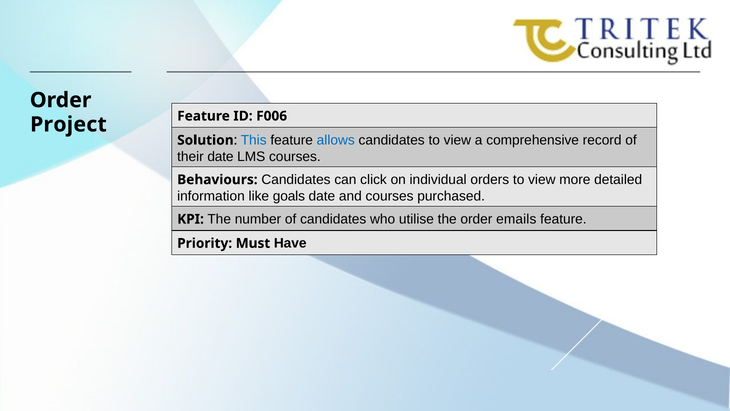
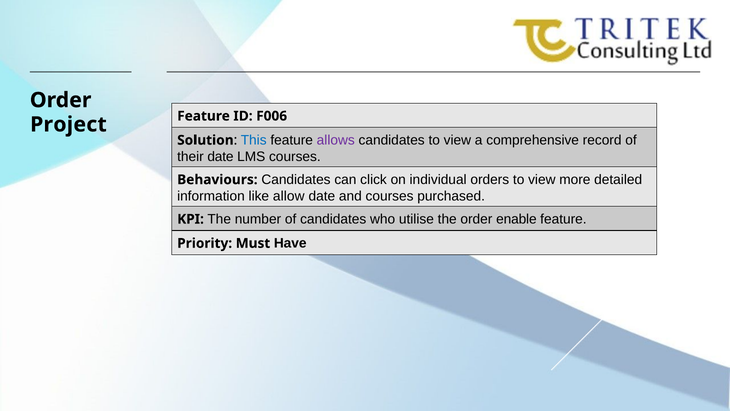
allows colour: blue -> purple
goals: goals -> allow
emails: emails -> enable
